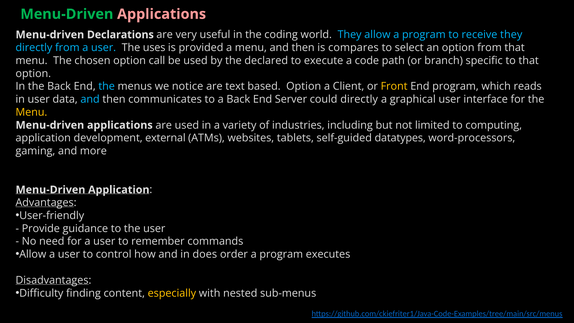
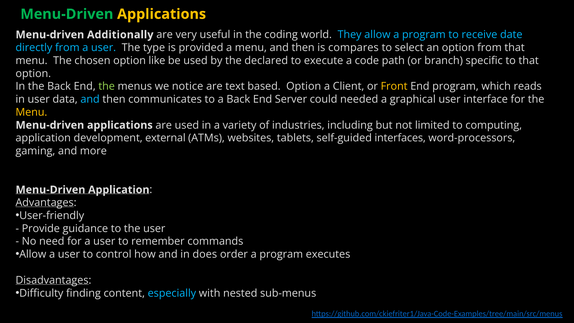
Applications at (162, 14) colour: pink -> yellow
Declarations: Declarations -> Additionally
receive they: they -> date
uses: uses -> type
call: call -> like
the at (107, 86) colour: light blue -> light green
could directly: directly -> needed
datatypes: datatypes -> interfaces
especially colour: yellow -> light blue
